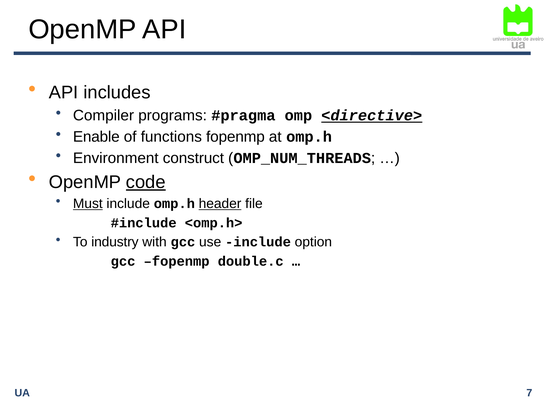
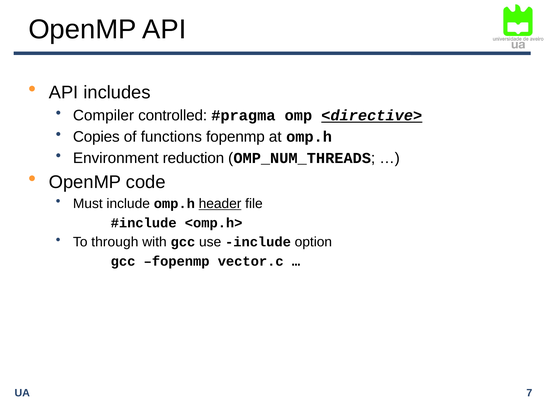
programs: programs -> controlled
Enable: Enable -> Copies
construct: construct -> reduction
code underline: present -> none
Must underline: present -> none
industry: industry -> through
double.c: double.c -> vector.c
